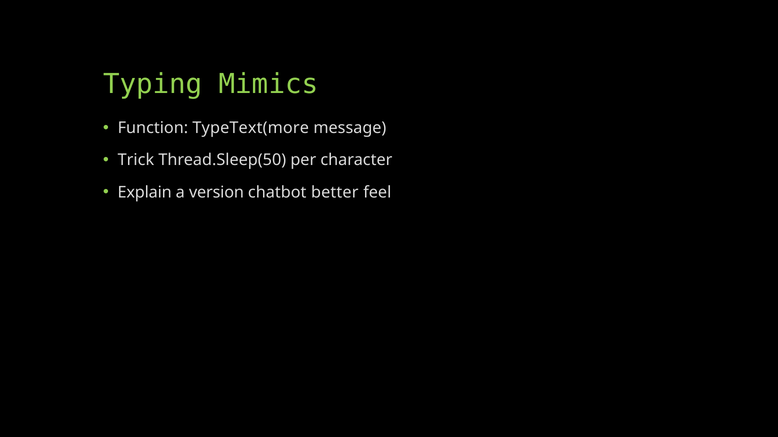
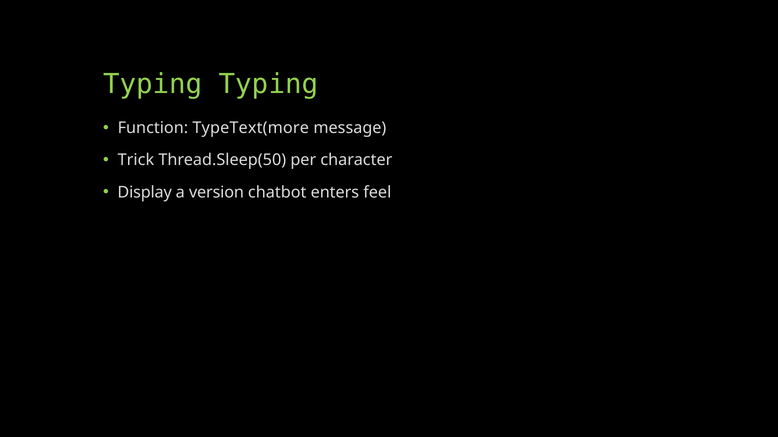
Typing Mimics: Mimics -> Typing
Explain: Explain -> Display
better: better -> enters
